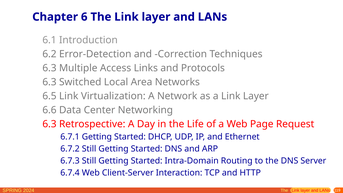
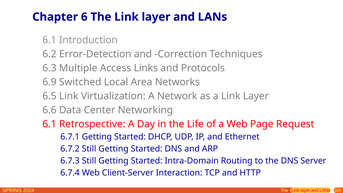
6.3 at (49, 82): 6.3 -> 6.9
6.3 at (49, 124): 6.3 -> 6.1
